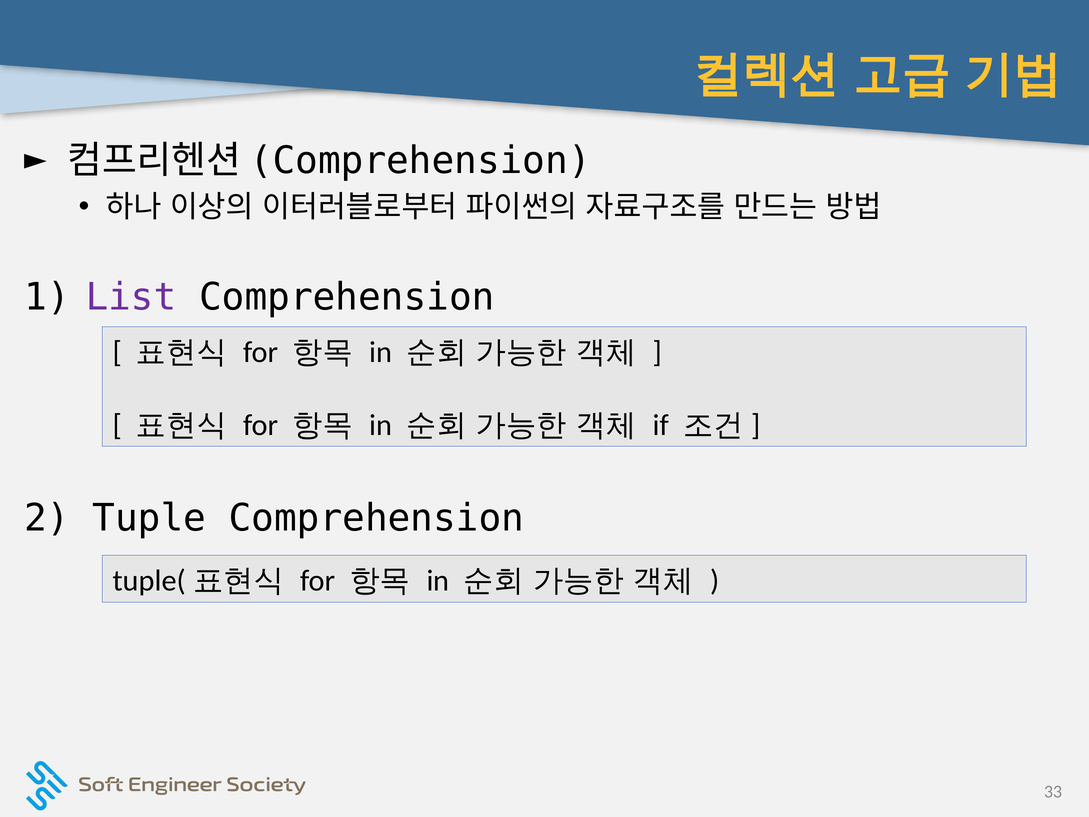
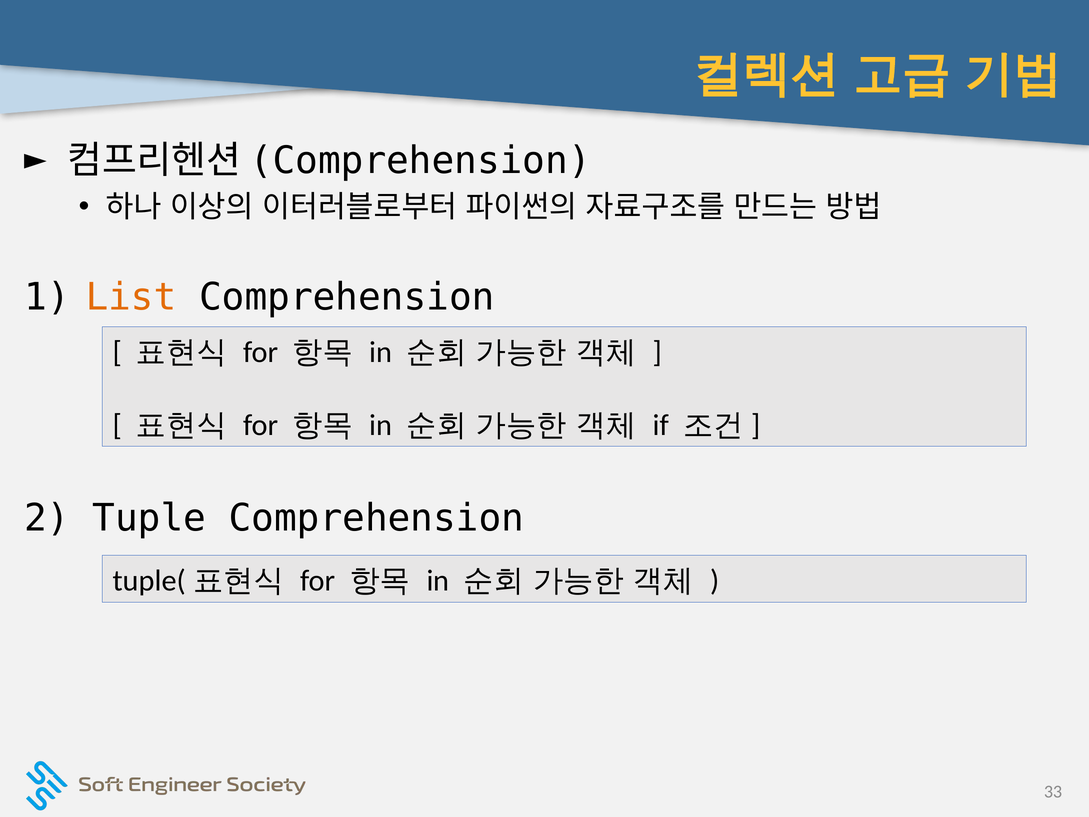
List colour: purple -> orange
